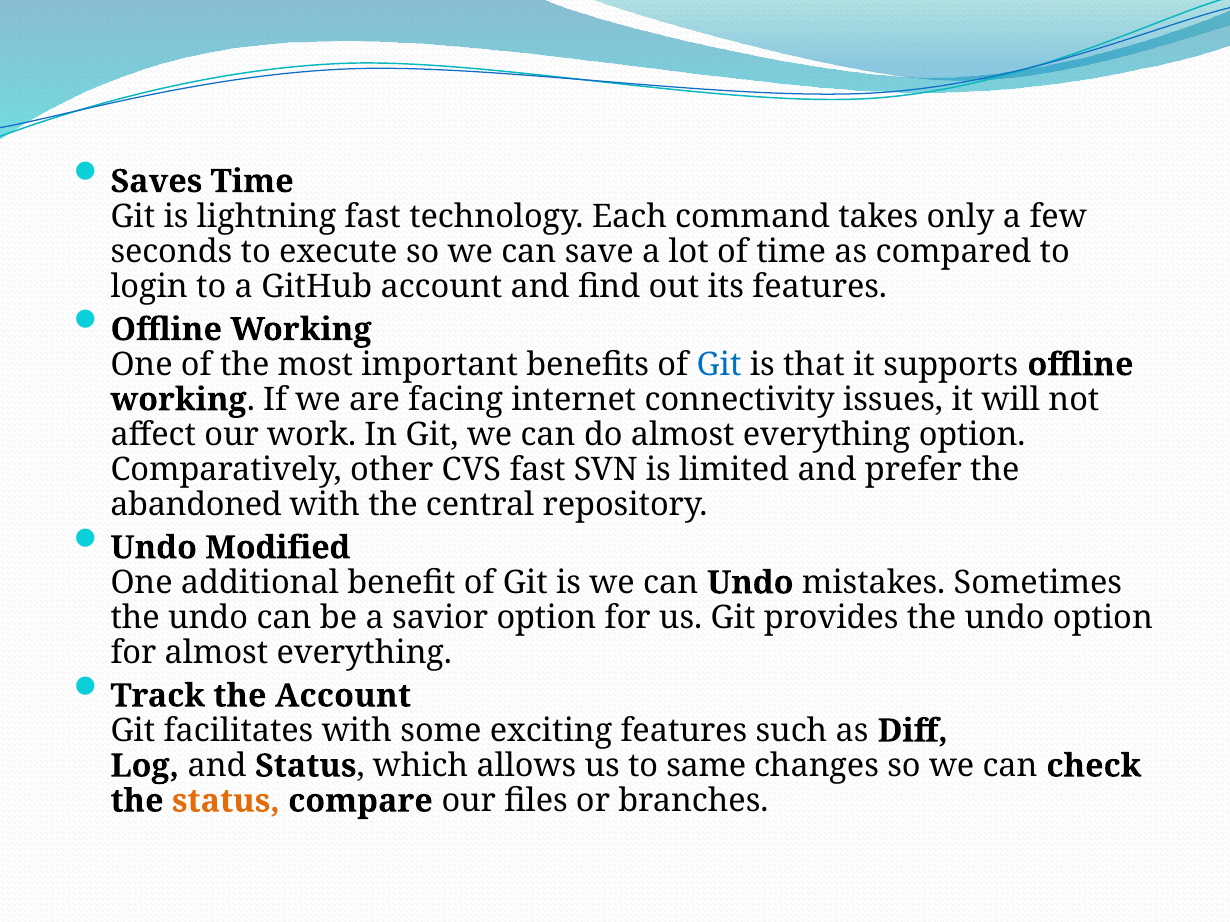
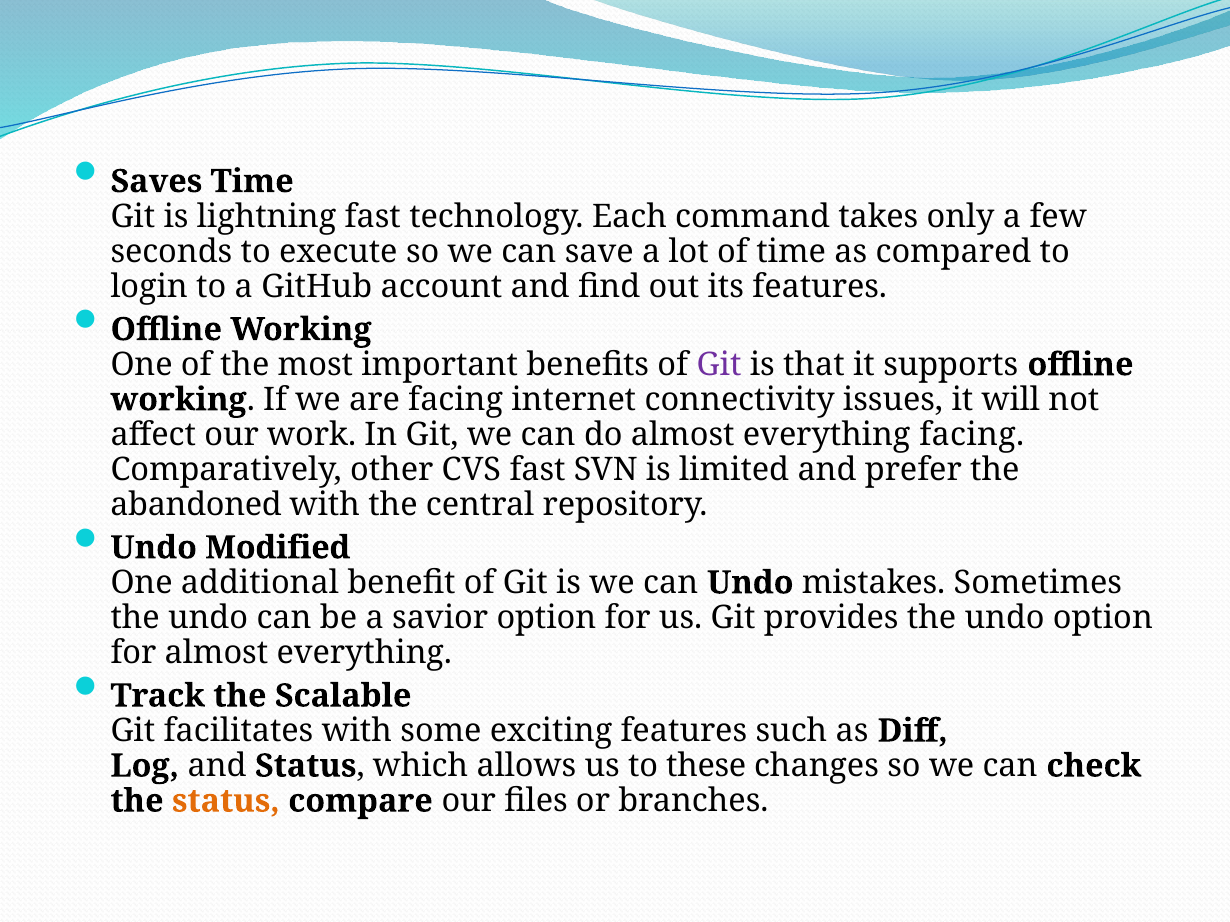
Git at (719, 365) colour: blue -> purple
everything option: option -> facing
the Account: Account -> Scalable
same: same -> these
